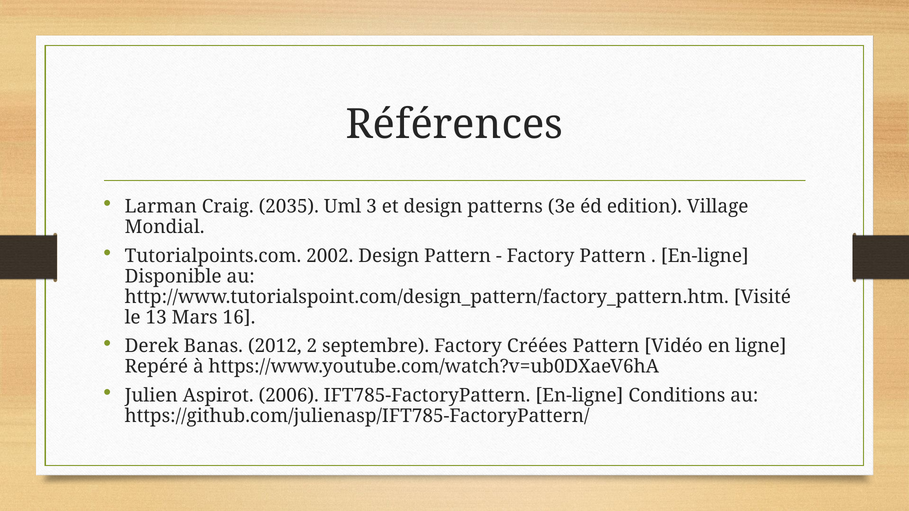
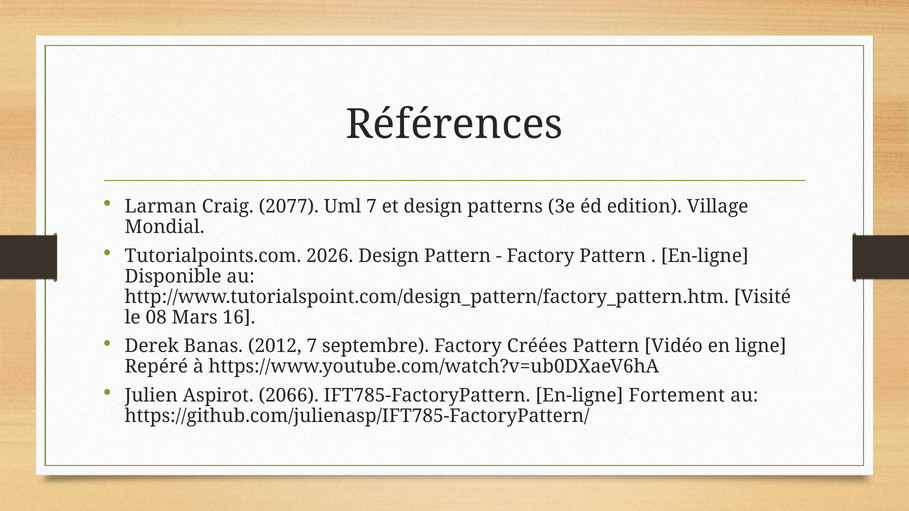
2035: 2035 -> 2077
Uml 3: 3 -> 7
2002: 2002 -> 2026
13: 13 -> 08
2012 2: 2 -> 7
2006: 2006 -> 2066
Conditions: Conditions -> Fortement
